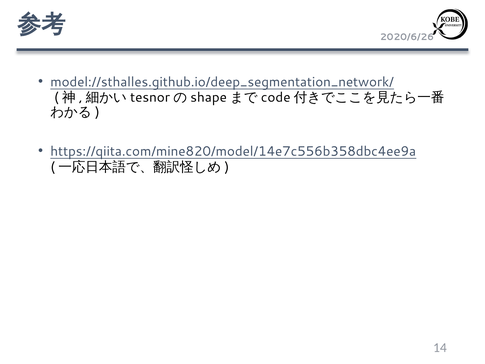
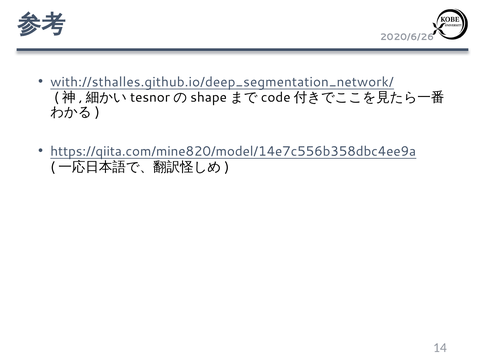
model://sthalles.github.io/deep_segmentation_network/: model://sthalles.github.io/deep_segmentation_network/ -> with://sthalles.github.io/deep_segmentation_network/
